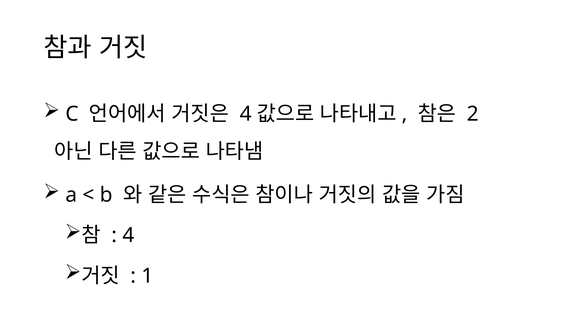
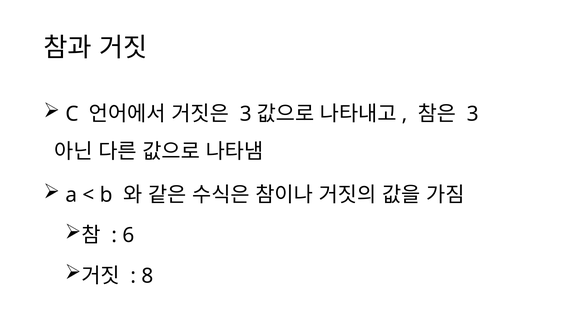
4 at (246, 114): 4 -> 3
2 at (473, 114): 2 -> 3
4 at (128, 236): 4 -> 6
1: 1 -> 8
